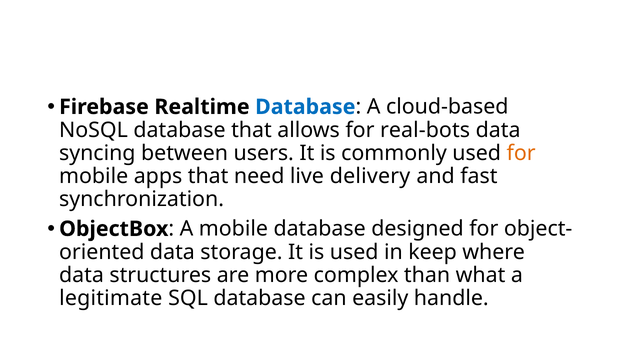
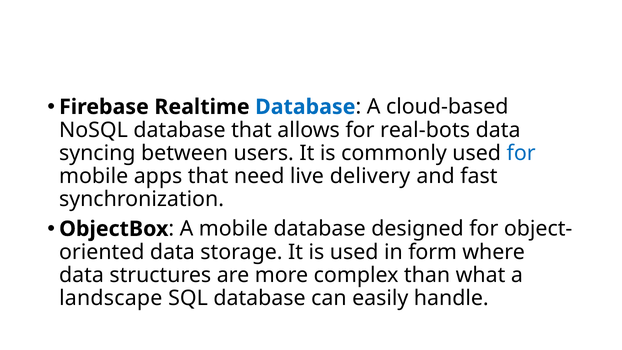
for at (521, 153) colour: orange -> blue
keep: keep -> form
legitimate: legitimate -> landscape
